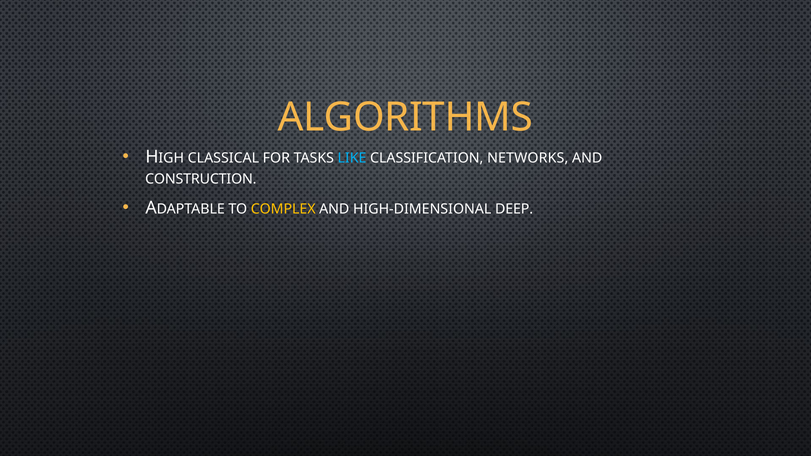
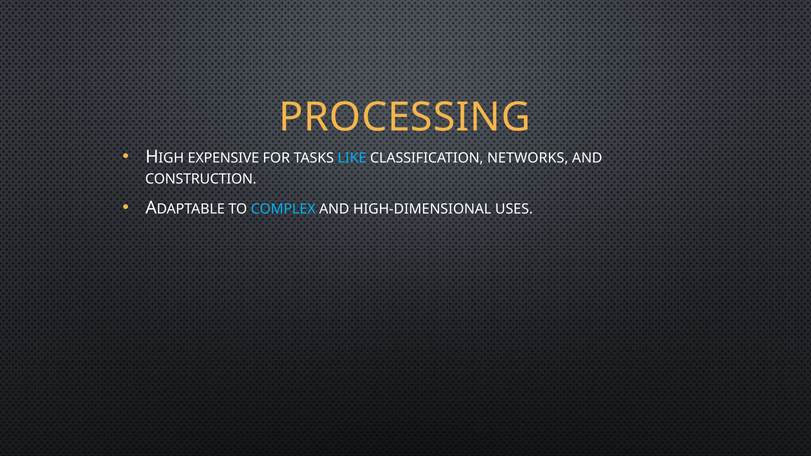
ALGORITHMS: ALGORITHMS -> PROCESSING
CLASSICAL: CLASSICAL -> EXPENSIVE
COMPLEX colour: yellow -> light blue
DEEP: DEEP -> USES
